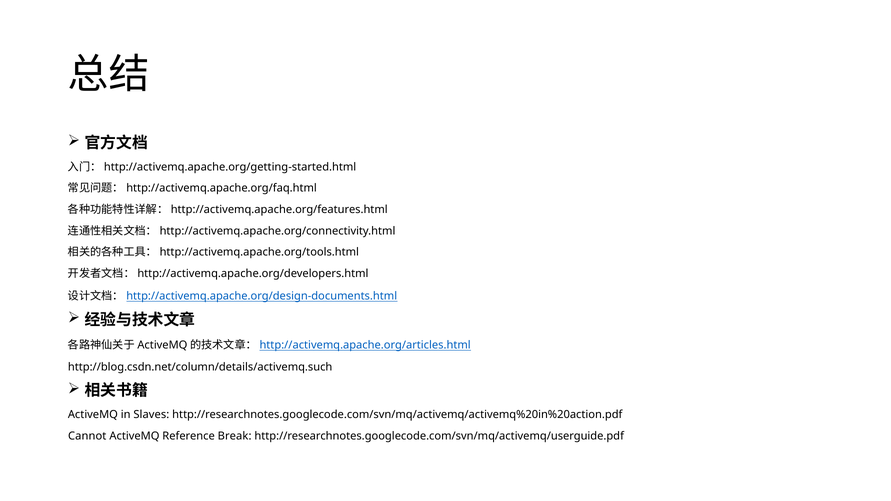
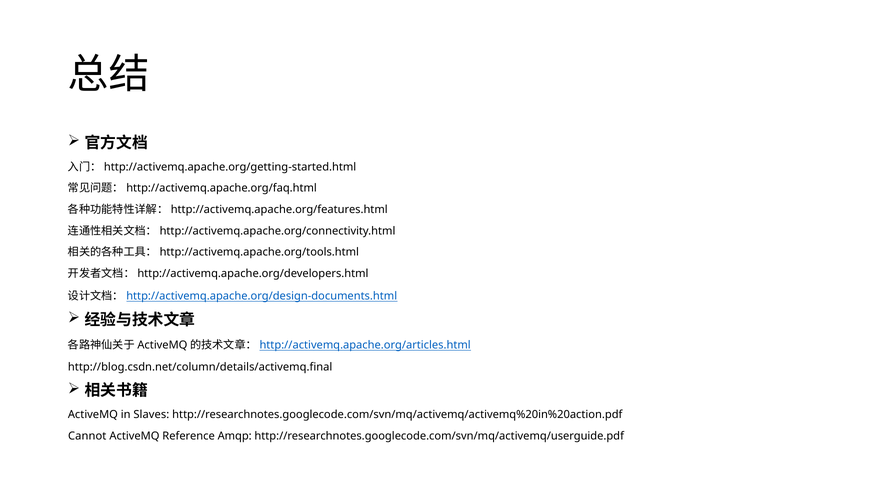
http://blog.csdn.net/column/details/activemq.such: http://blog.csdn.net/column/details/activemq.such -> http://blog.csdn.net/column/details/activemq.final
Break: Break -> Amqp
